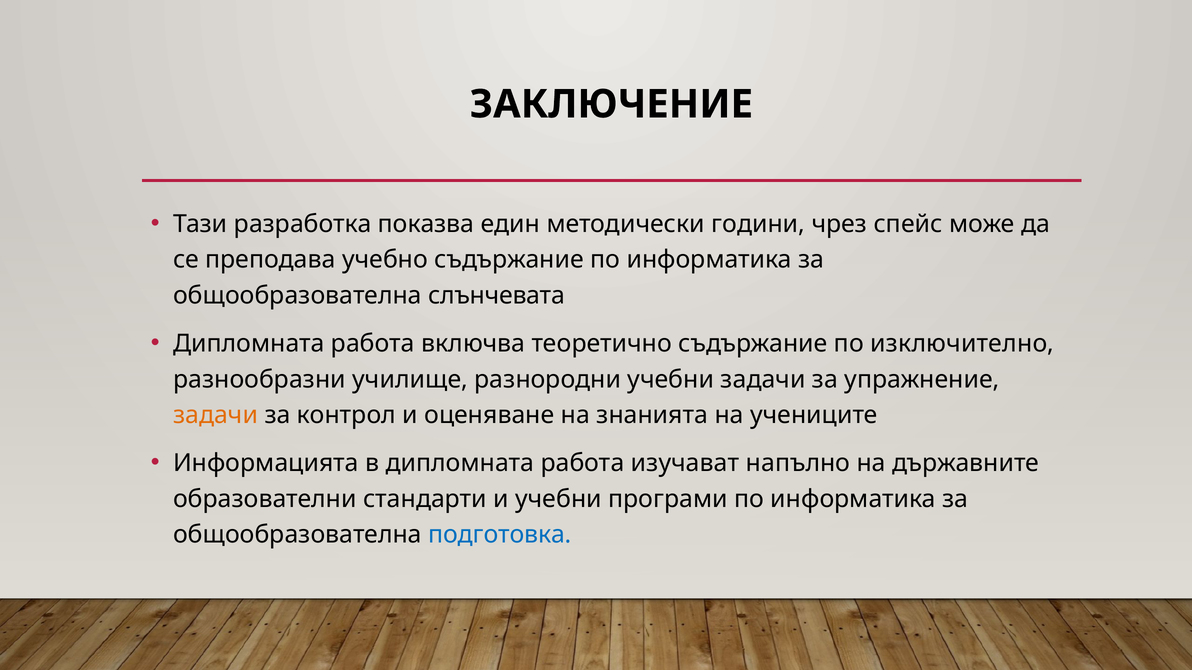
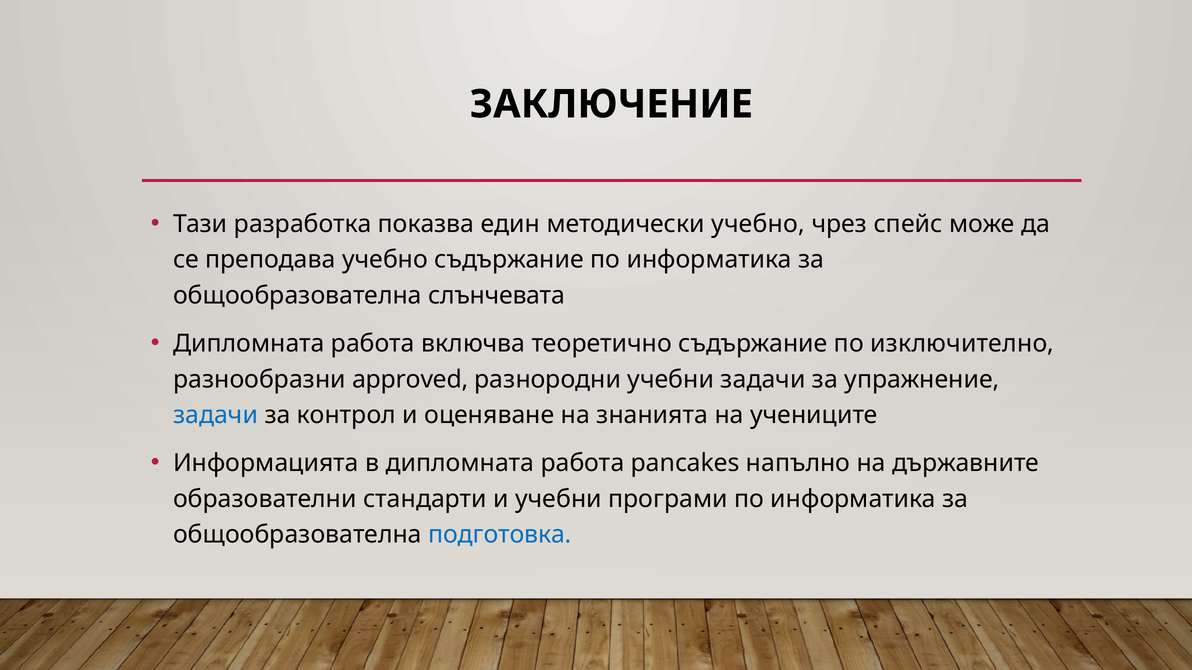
методически години: години -> учебно
училище: училище -> approved
задачи at (216, 415) colour: orange -> blue
изучават: изучават -> pancakes
